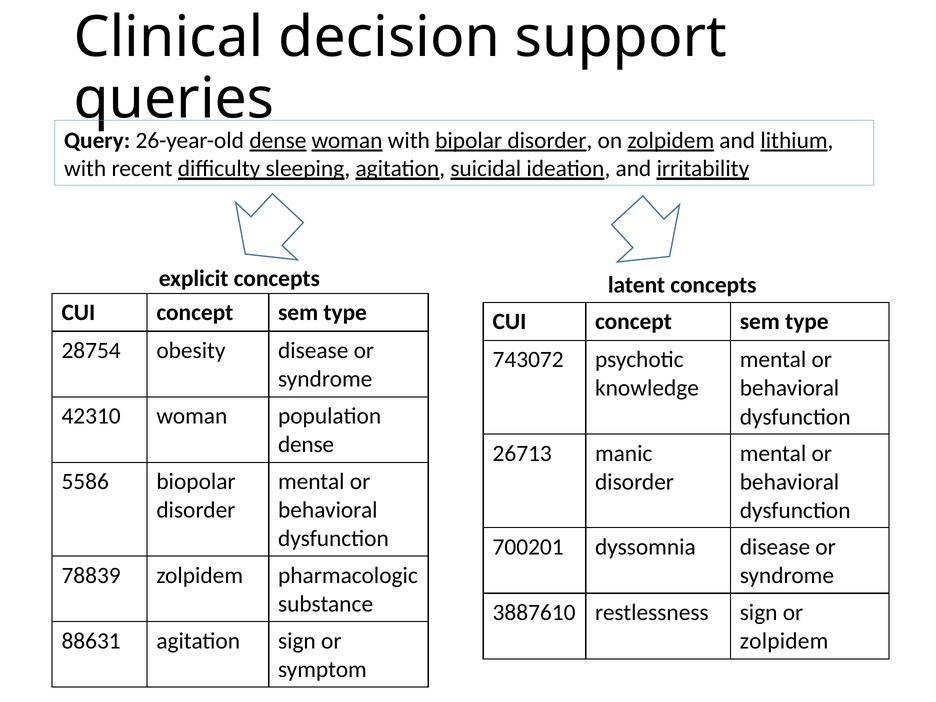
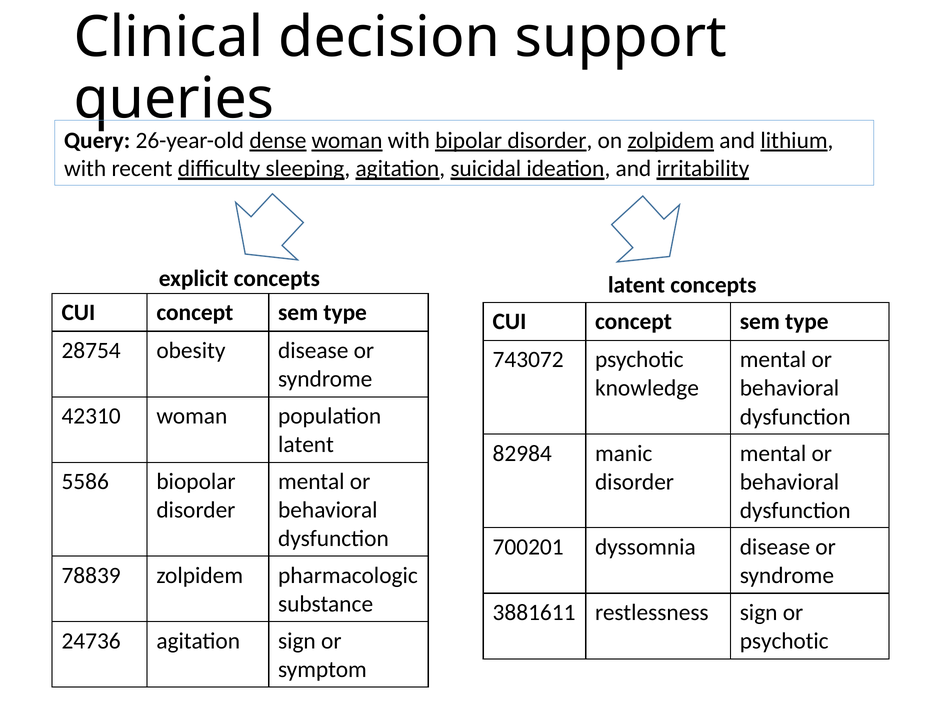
dense at (306, 445): dense -> latent
26713: 26713 -> 82984
3887610: 3887610 -> 3881611
88631: 88631 -> 24736
zolpidem at (784, 641): zolpidem -> psychotic
